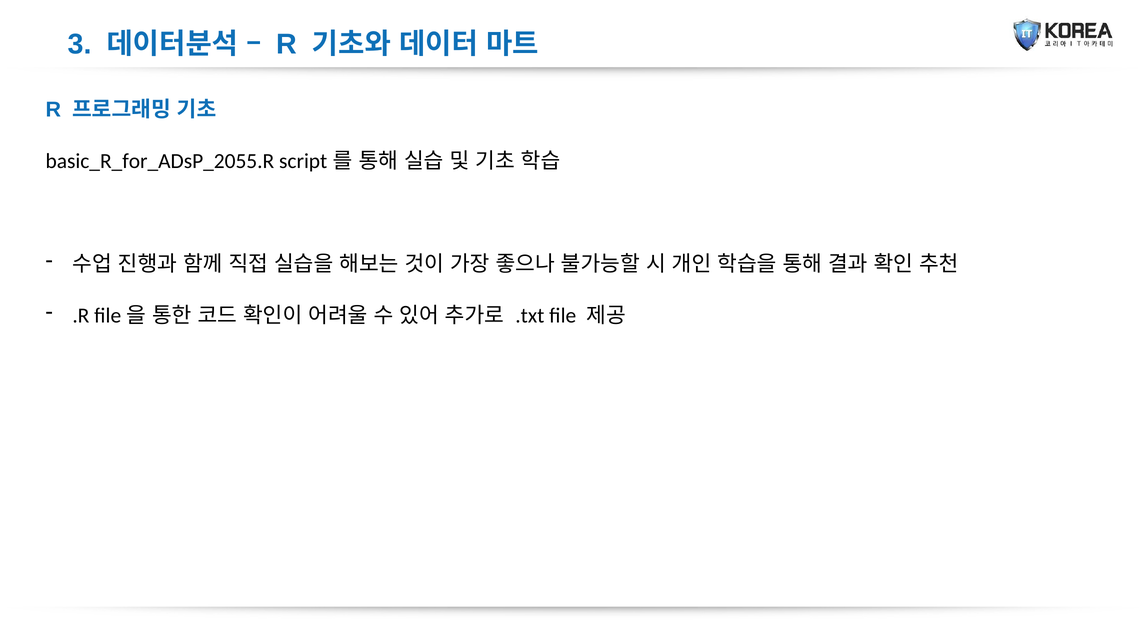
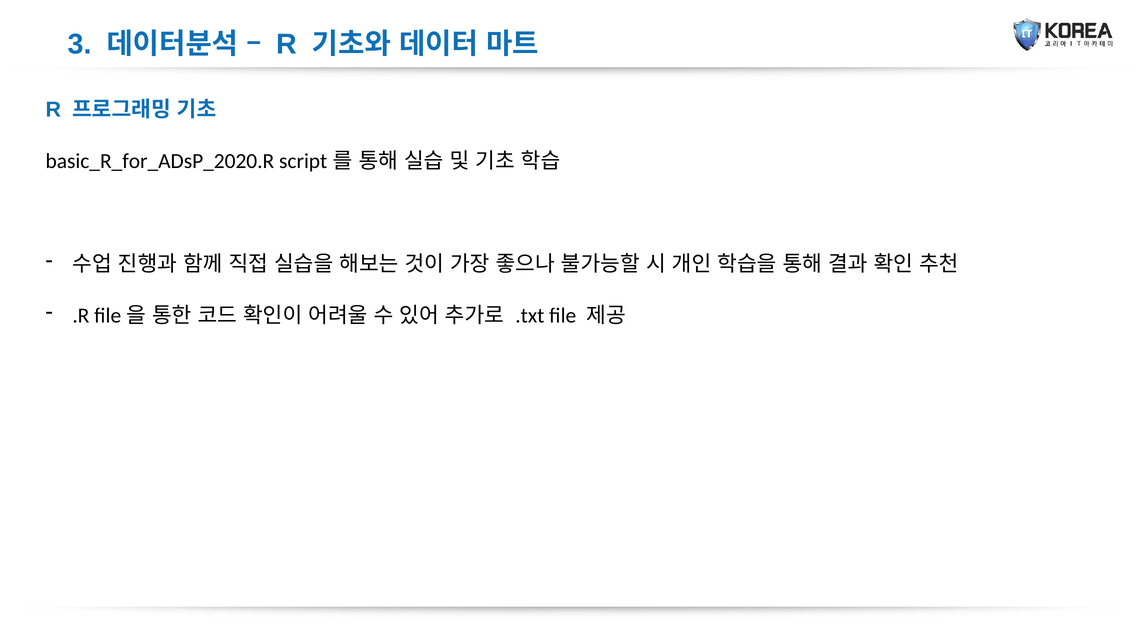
basic_R_for_ADsP_2055.R: basic_R_for_ADsP_2055.R -> basic_R_for_ADsP_2020.R
